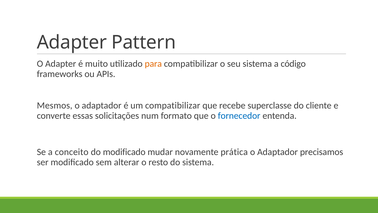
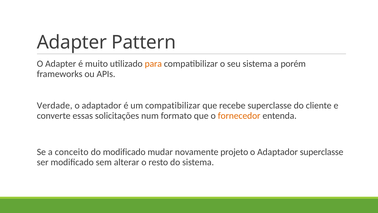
código: código -> porém
Mesmos: Mesmos -> Verdade
fornecedor colour: blue -> orange
prática: prática -> projeto
Adaptador precisamos: precisamos -> superclasse
